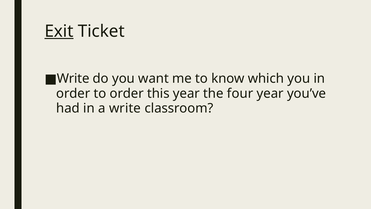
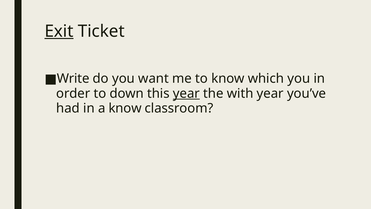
to order: order -> down
year at (186, 93) underline: none -> present
four: four -> with
a write: write -> know
